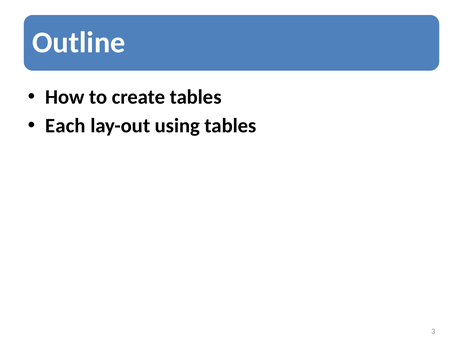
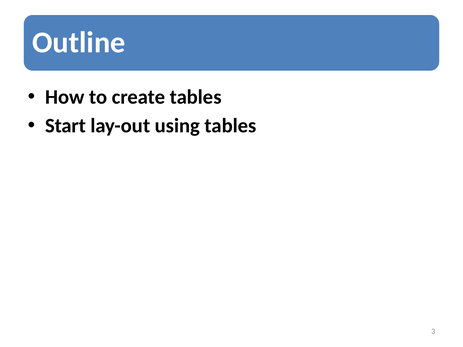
Each: Each -> Start
